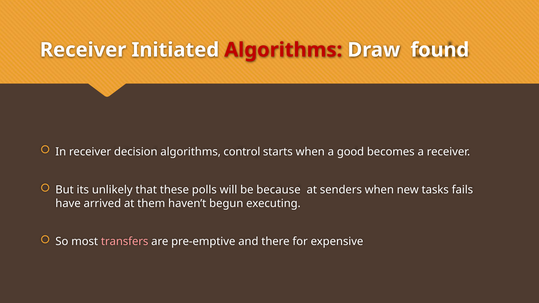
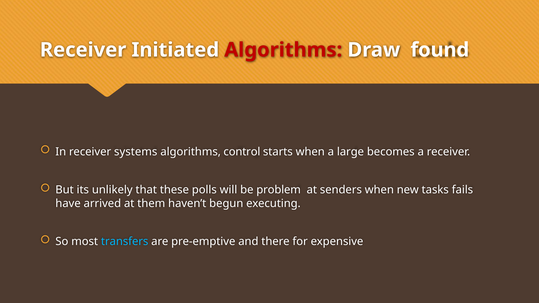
decision: decision -> systems
good: good -> large
because: because -> problem
transfers colour: pink -> light blue
